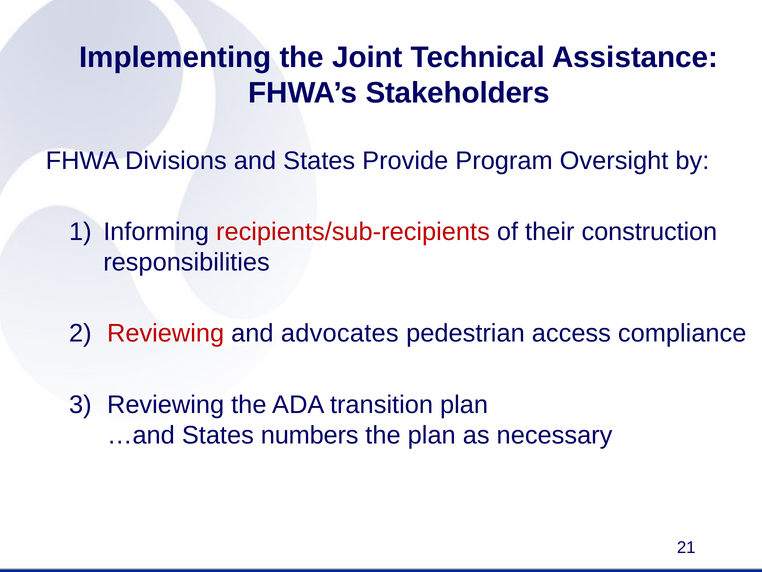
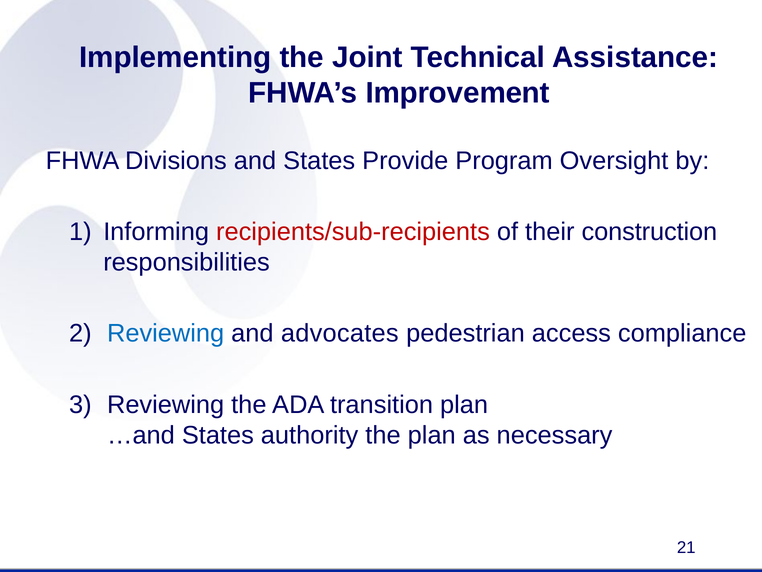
Stakeholders: Stakeholders -> Improvement
Reviewing at (166, 333) colour: red -> blue
numbers: numbers -> authority
